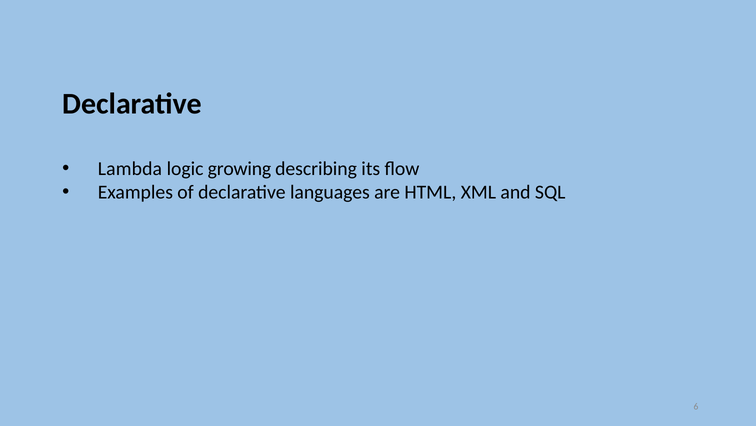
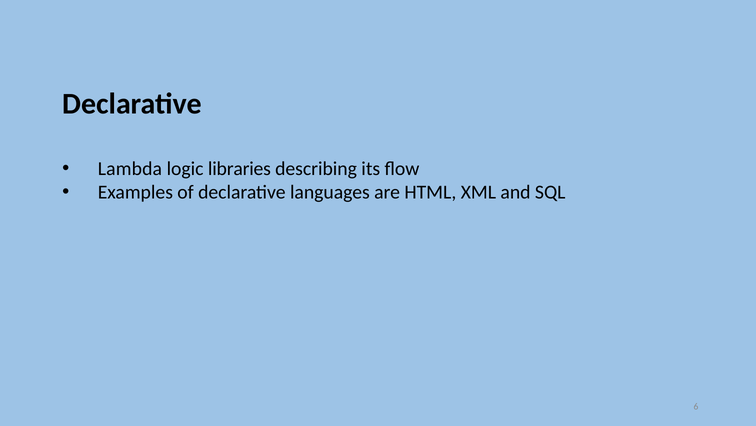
growing: growing -> libraries
